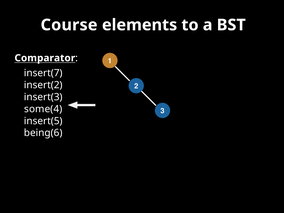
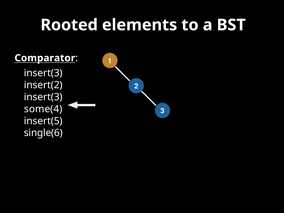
Course: Course -> Rooted
insert(7 at (43, 73): insert(7 -> insert(3
being(6: being(6 -> single(6
